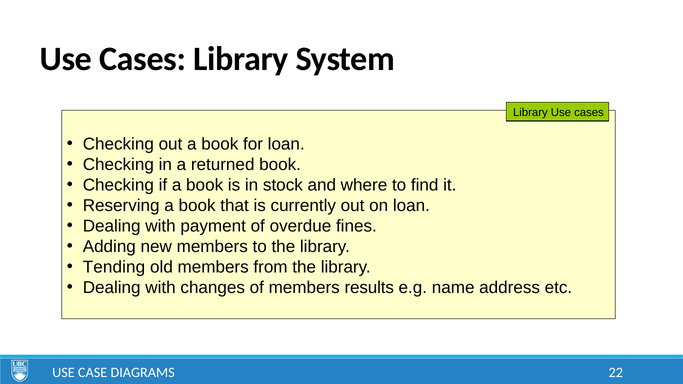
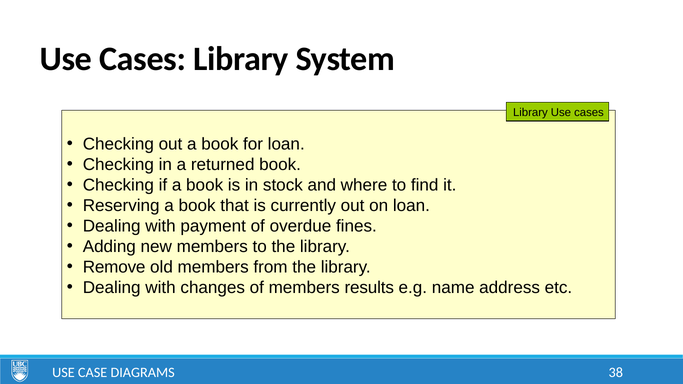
Tending: Tending -> Remove
22: 22 -> 38
